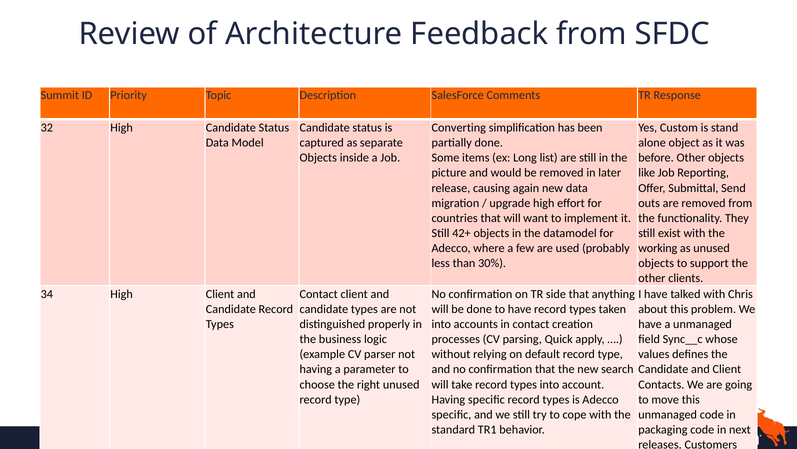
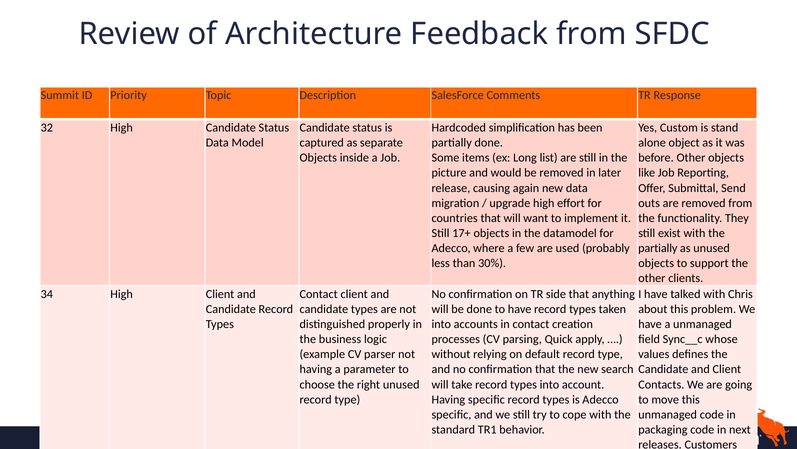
Converting: Converting -> Hardcoded
42+: 42+ -> 17+
working at (658, 248): working -> partially
